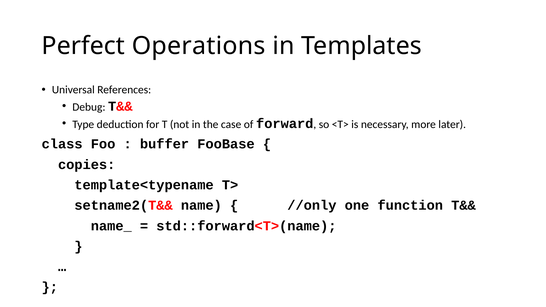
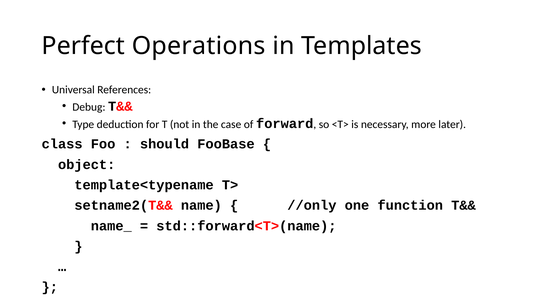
buffer: buffer -> should
copies: copies -> object
